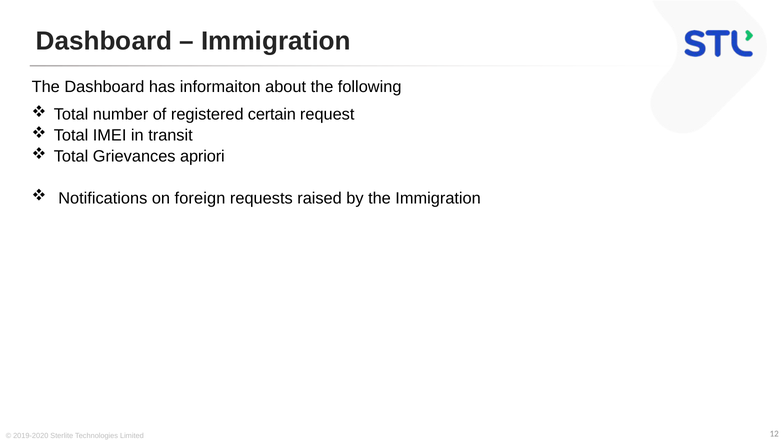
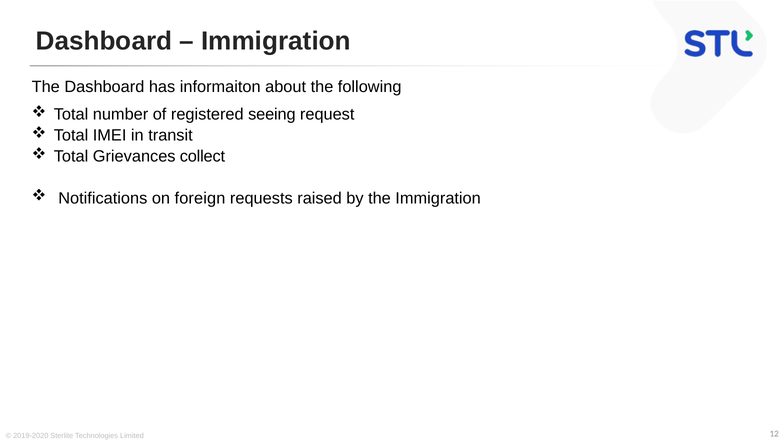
certain: certain -> seeing
apriori: apriori -> collect
